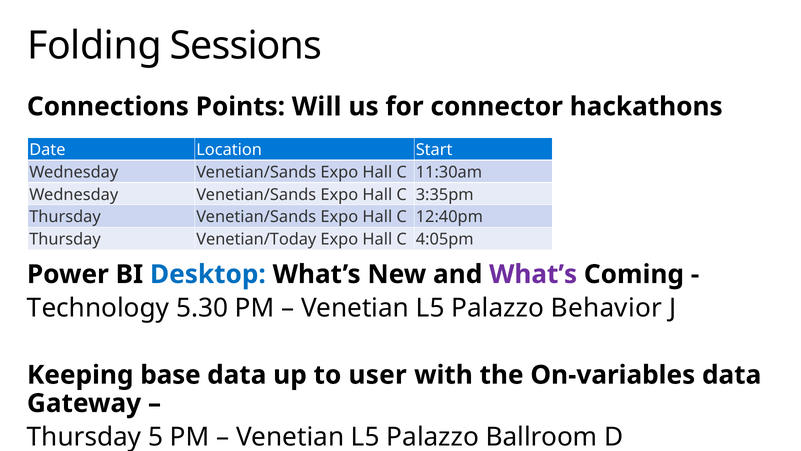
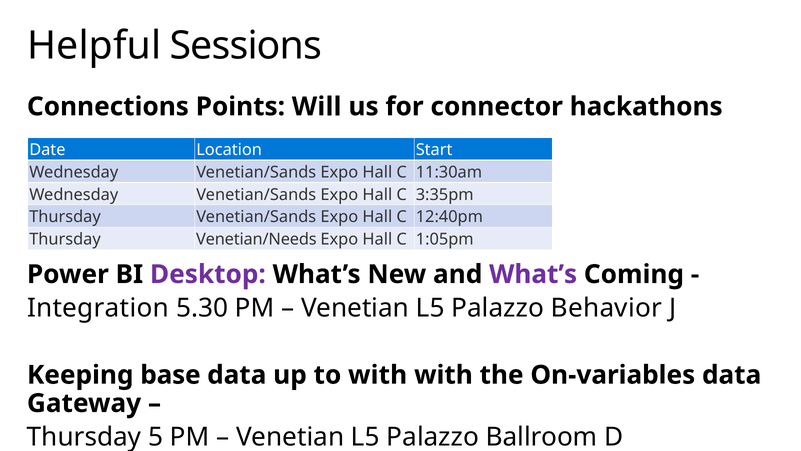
Folding: Folding -> Helpful
Venetian/Today: Venetian/Today -> Venetian/Needs
4:05pm: 4:05pm -> 1:05pm
Desktop colour: blue -> purple
Technology: Technology -> Integration
to user: user -> with
